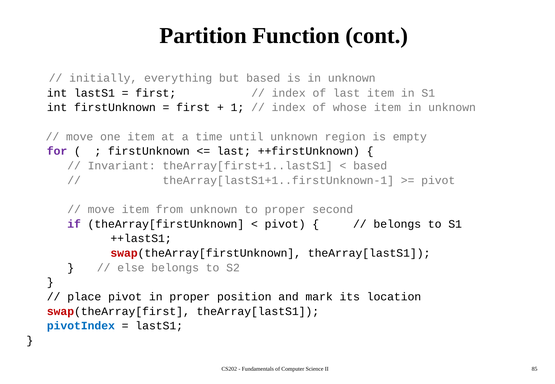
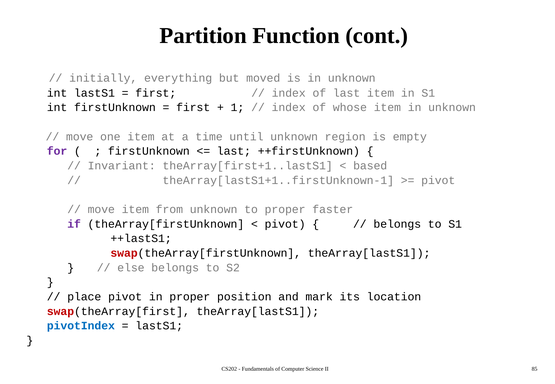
but based: based -> moved
second: second -> faster
